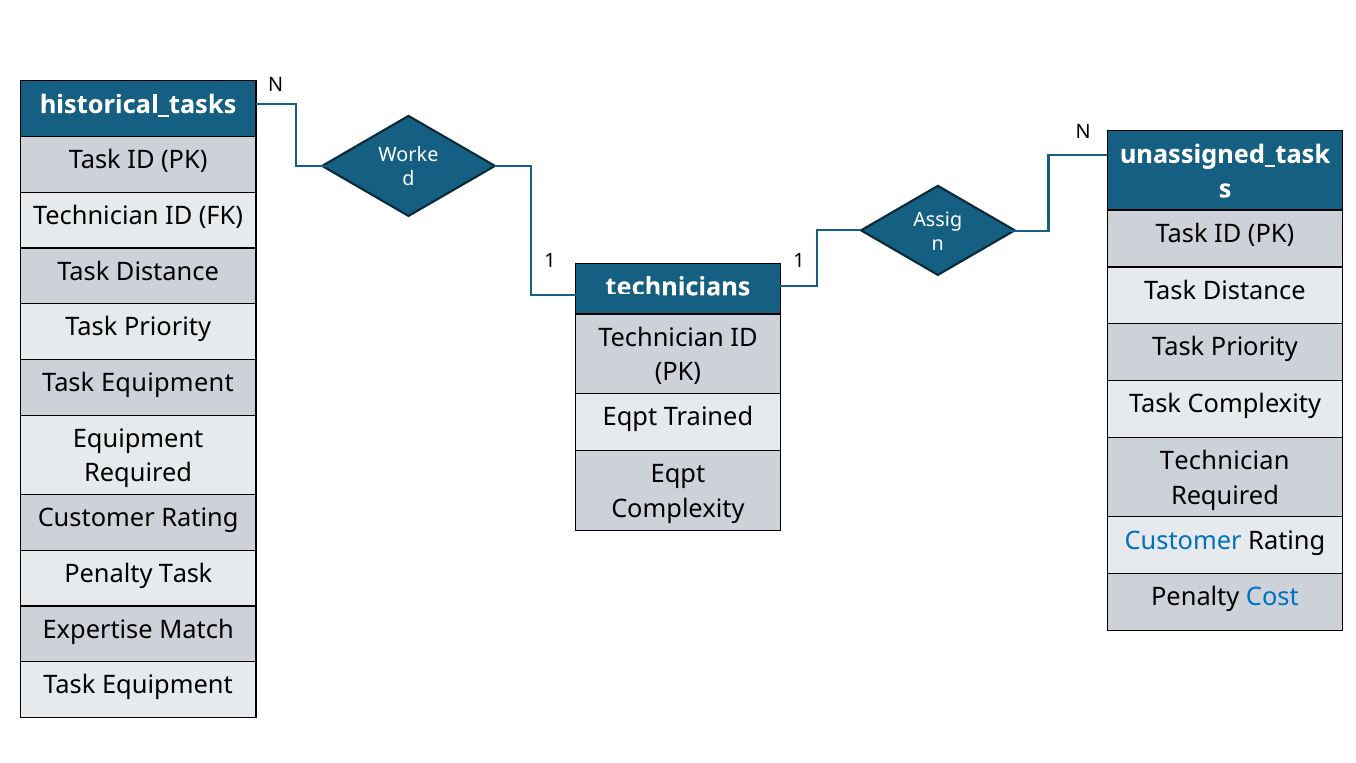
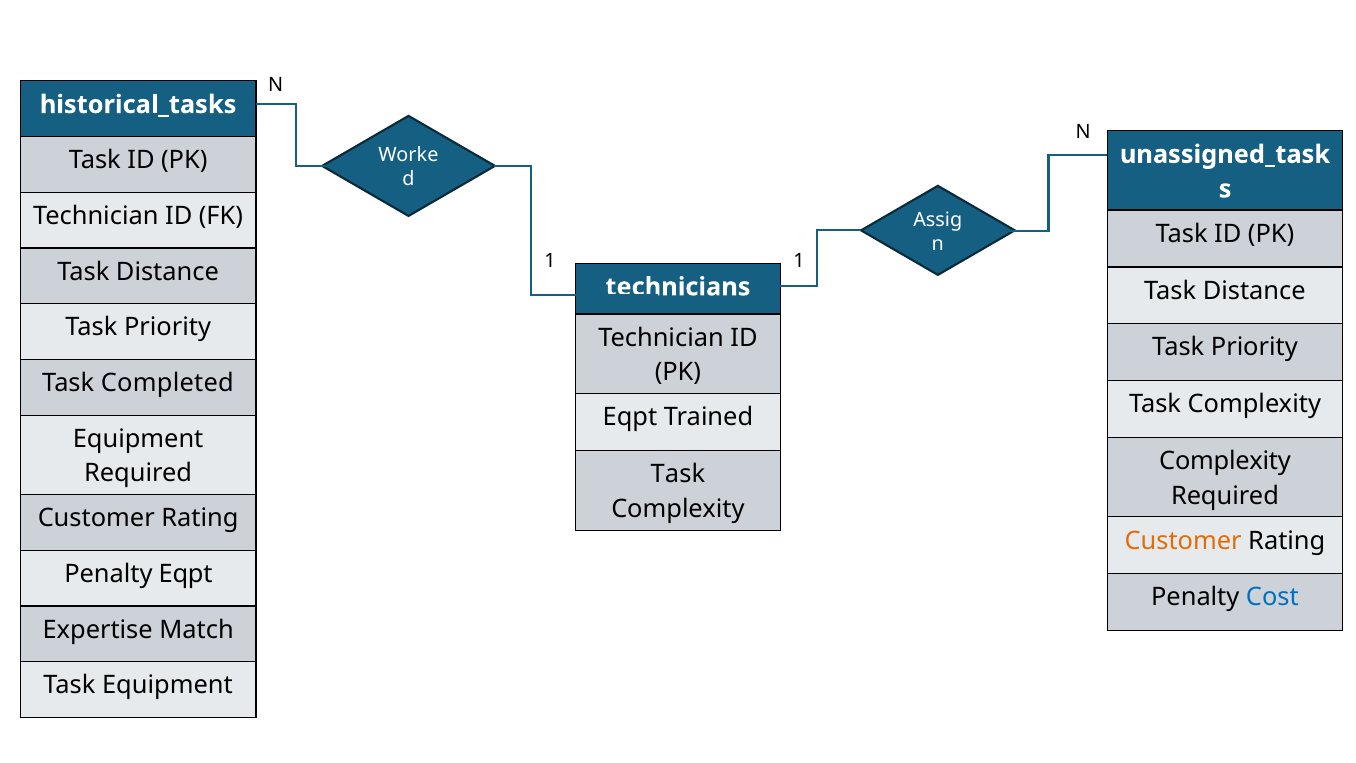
Equipment at (167, 383): Equipment -> Completed
Technician at (1225, 461): Technician -> Complexity
Eqpt at (678, 474): Eqpt -> Task
Customer at (1183, 540) colour: blue -> orange
Penalty Task: Task -> Eqpt
